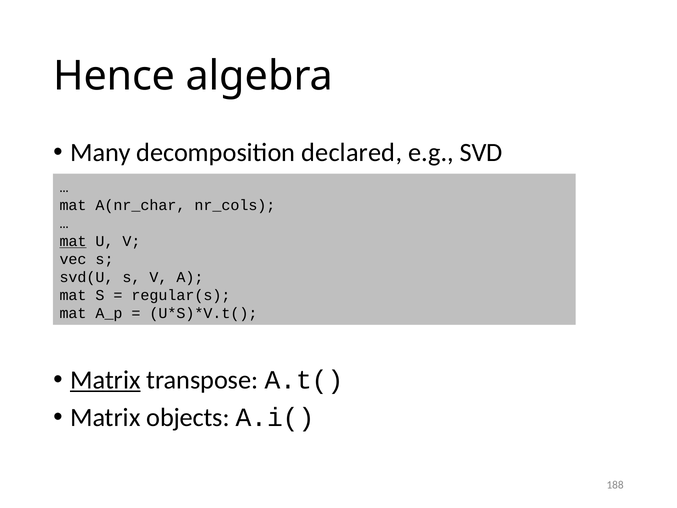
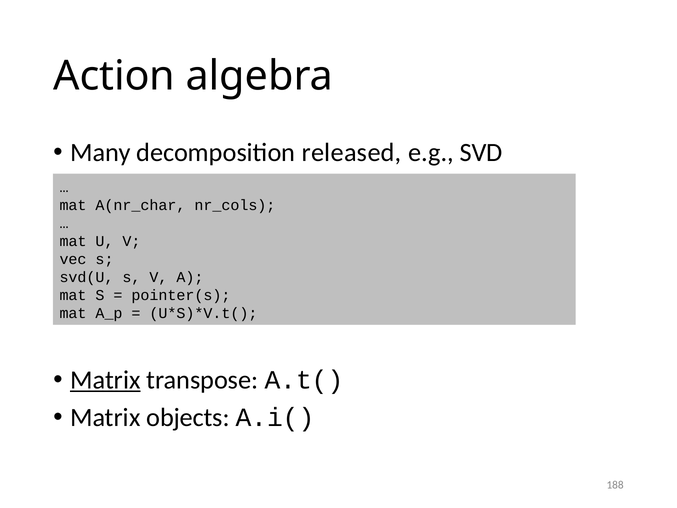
Hence: Hence -> Action
declared: declared -> released
mat at (73, 241) underline: present -> none
regular(s: regular(s -> pointer(s
